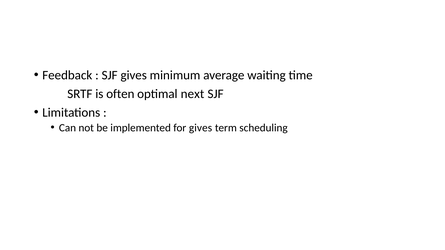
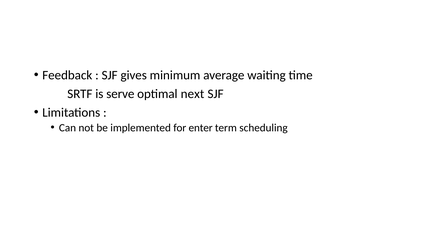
often: often -> serve
for gives: gives -> enter
